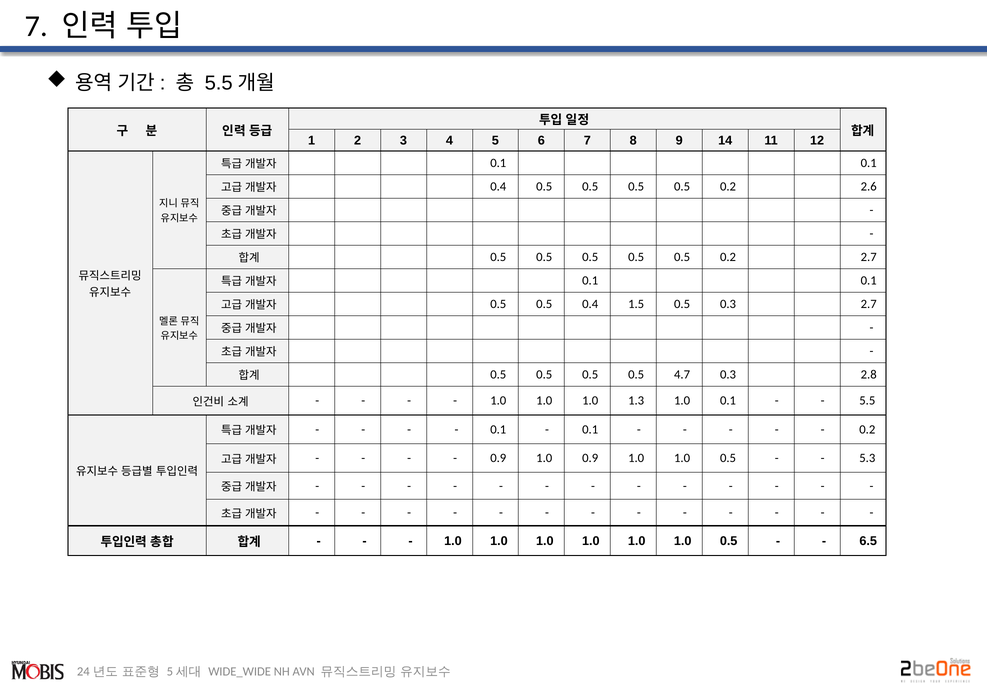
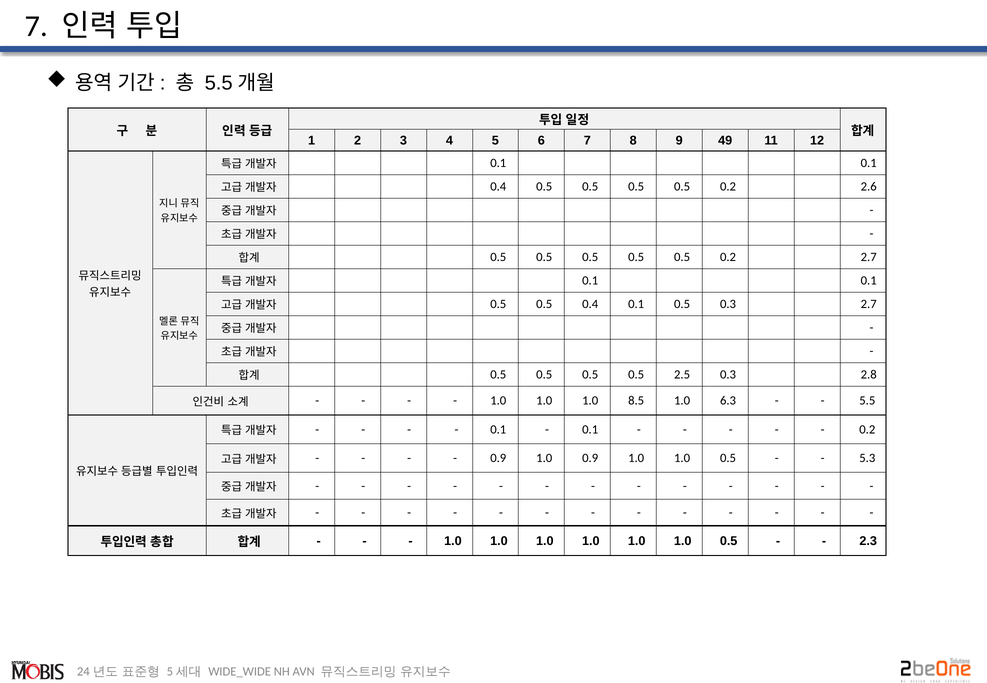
14: 14 -> 49
0.4 1.5: 1.5 -> 0.1
4.7: 4.7 -> 2.5
1.3: 1.3 -> 8.5
1.0 0.1: 0.1 -> 6.3
6.5: 6.5 -> 2.3
